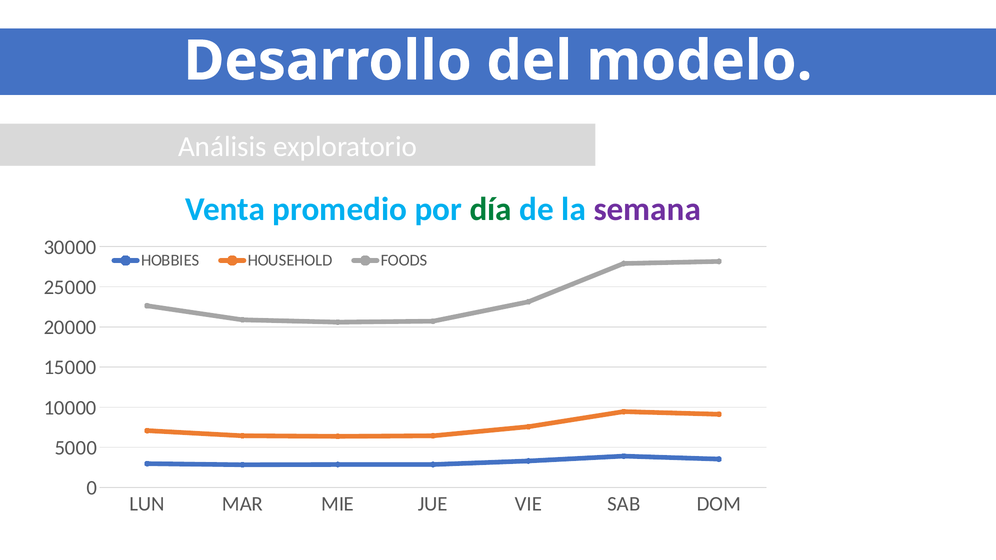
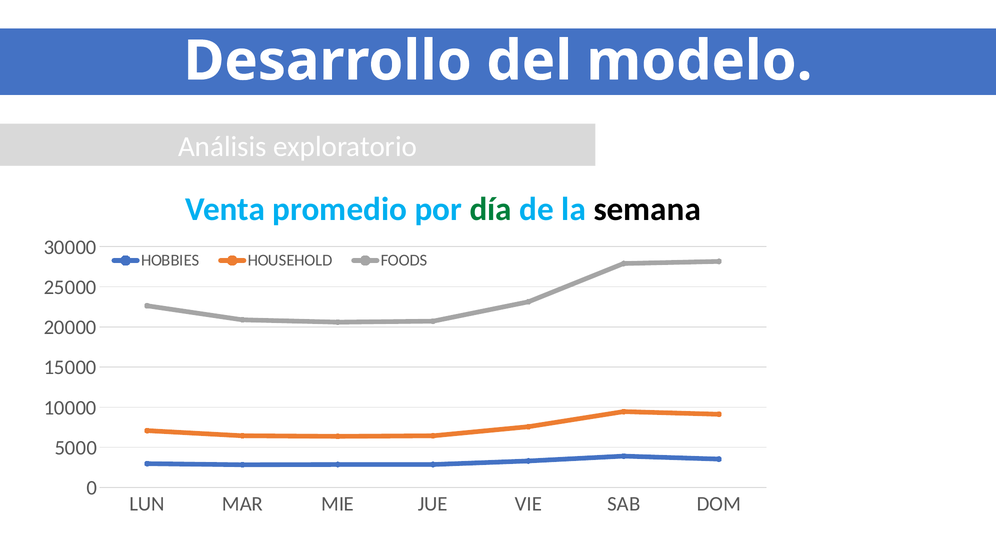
semana colour: purple -> black
